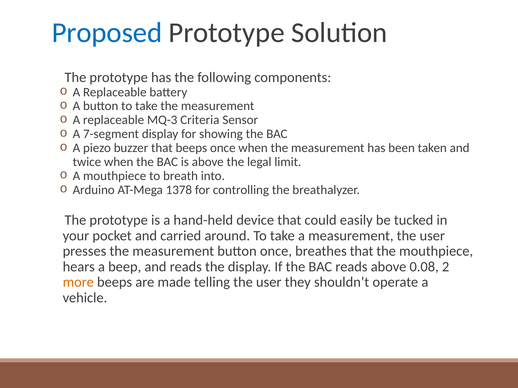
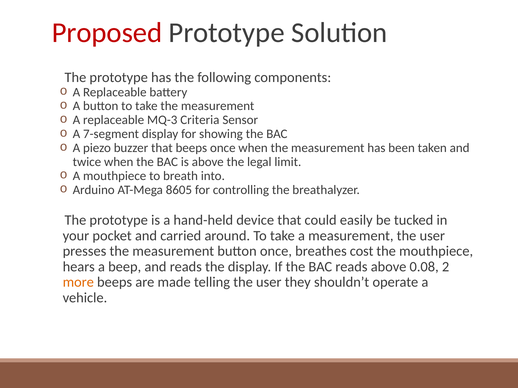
Proposed colour: blue -> red
1378: 1378 -> 8605
breathes that: that -> cost
